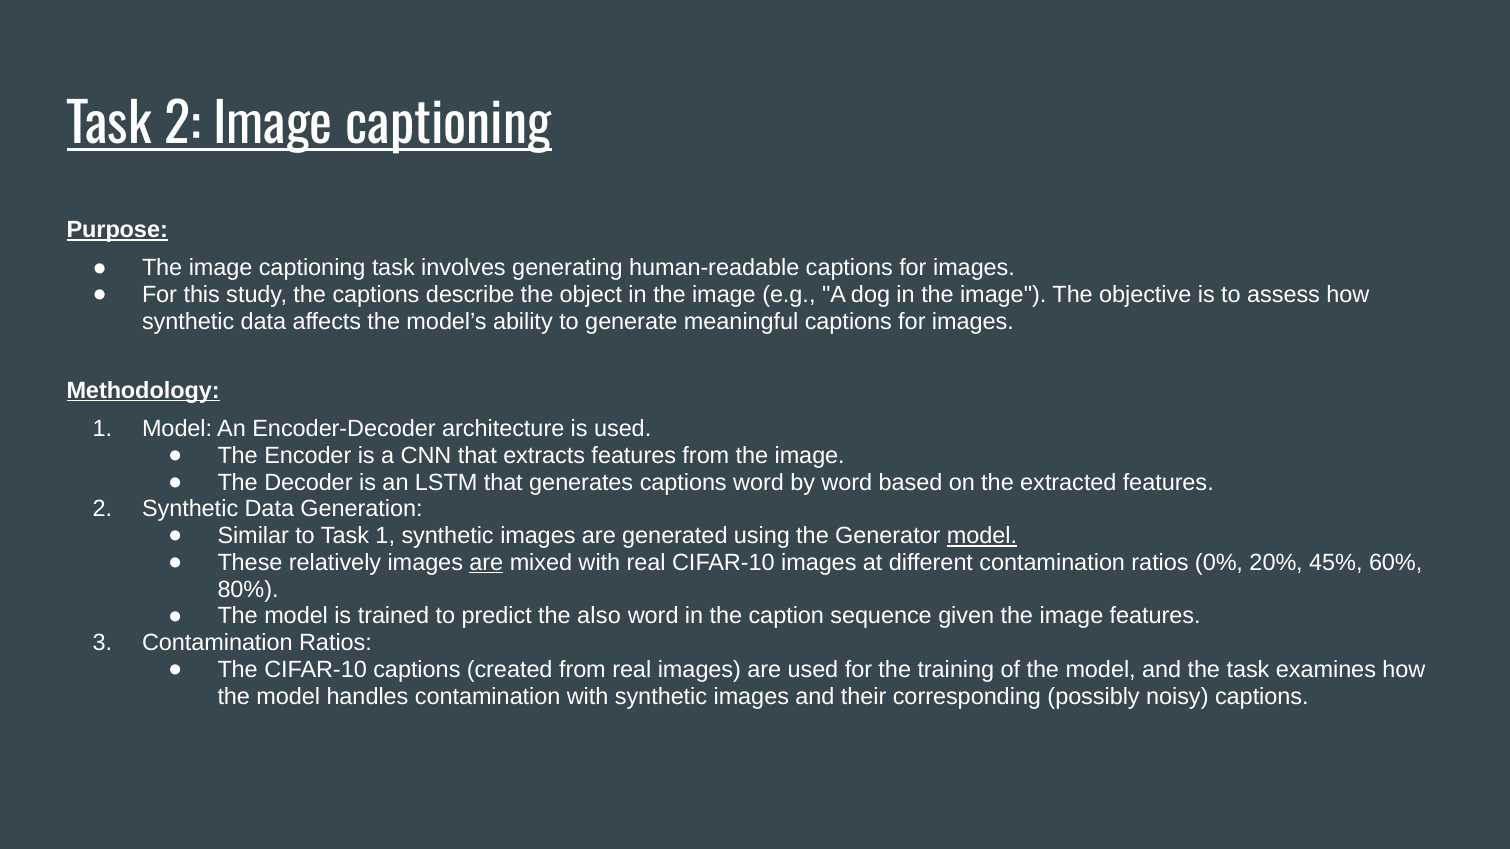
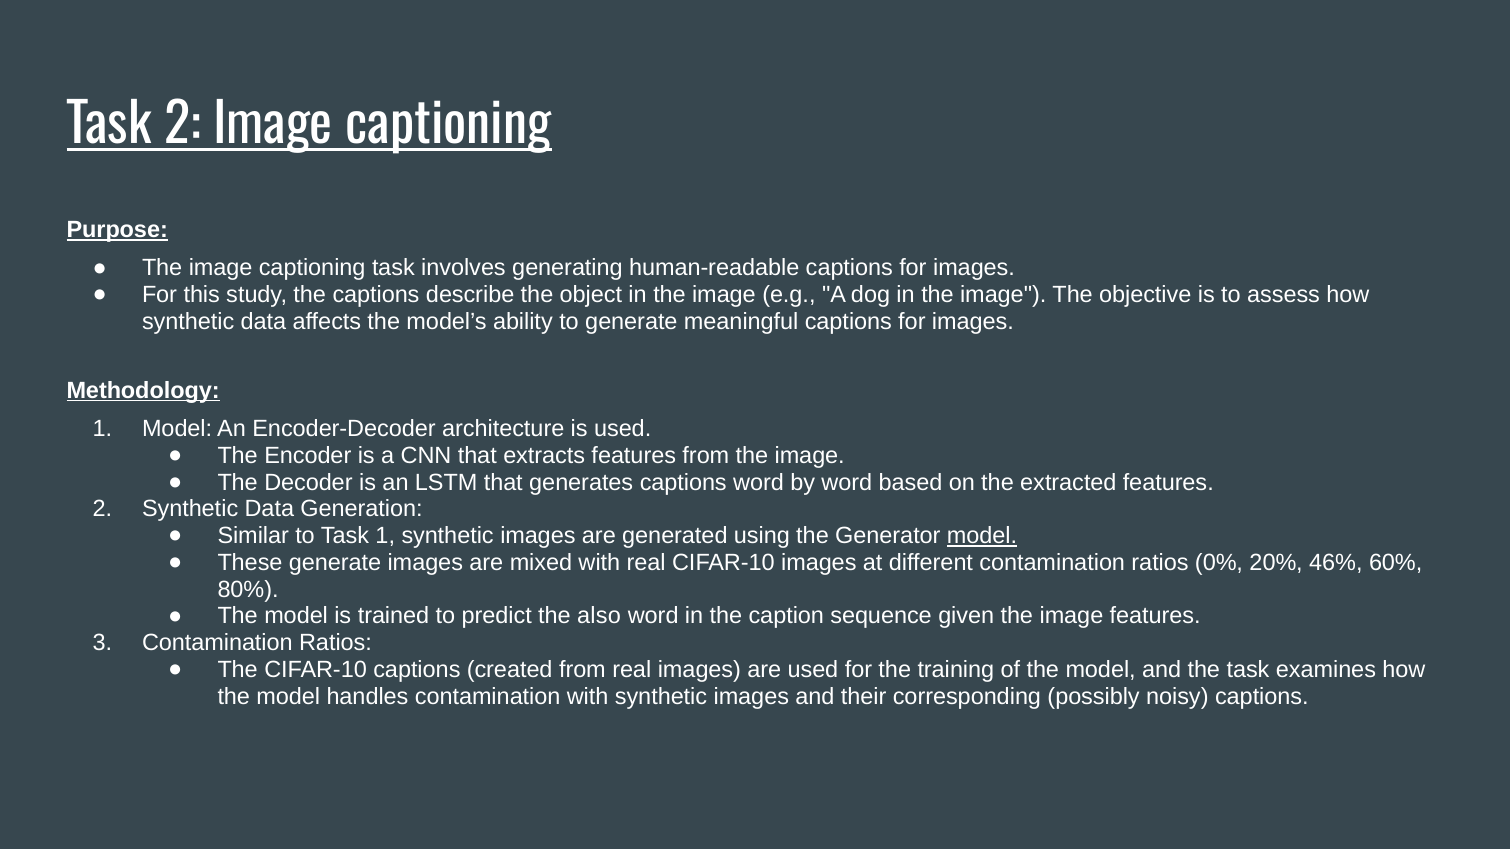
These relatively: relatively -> generate
are at (486, 563) underline: present -> none
45%: 45% -> 46%
